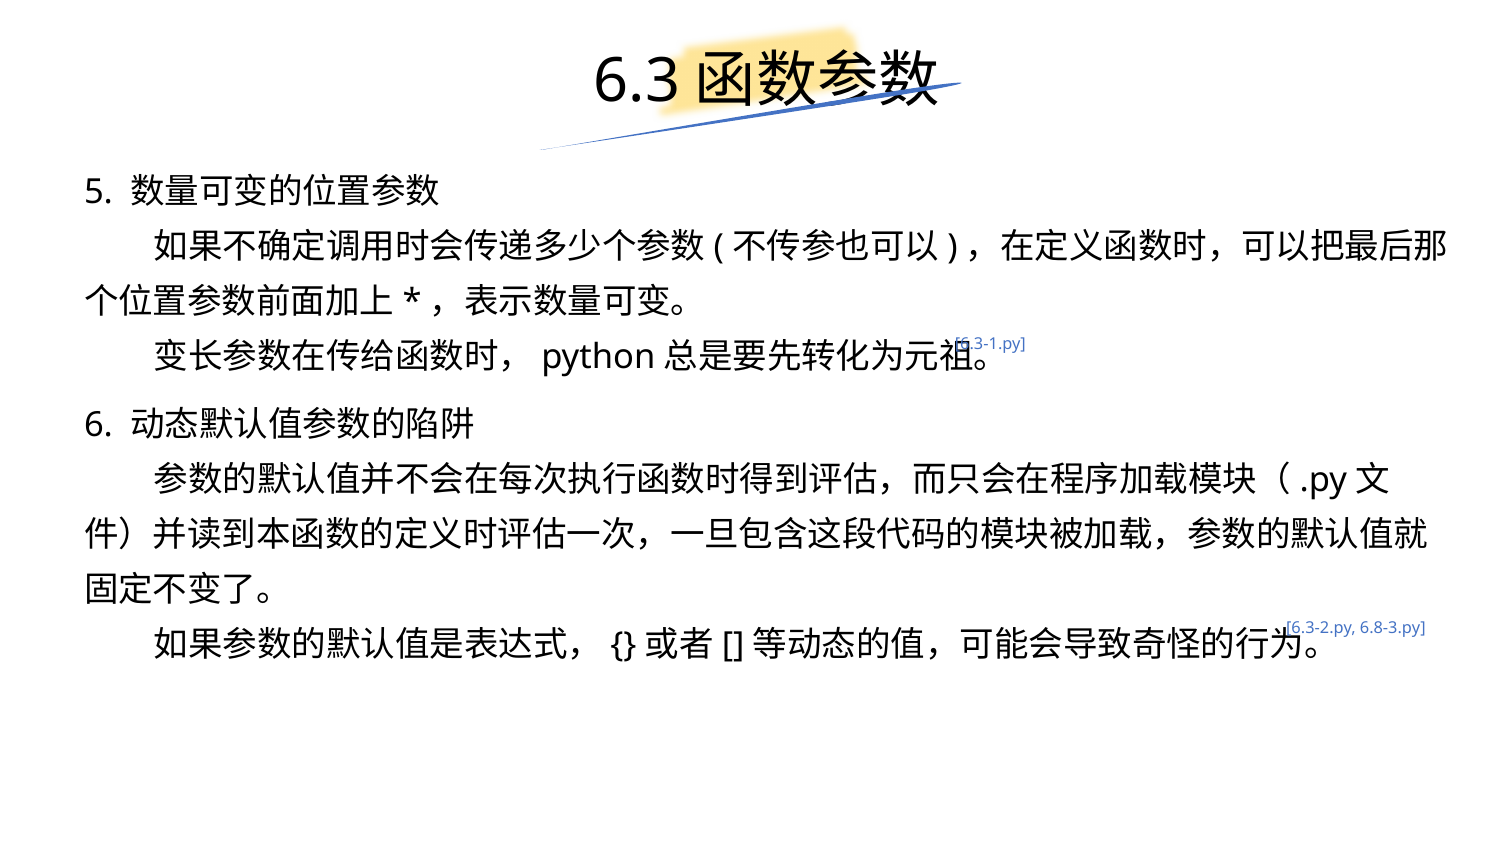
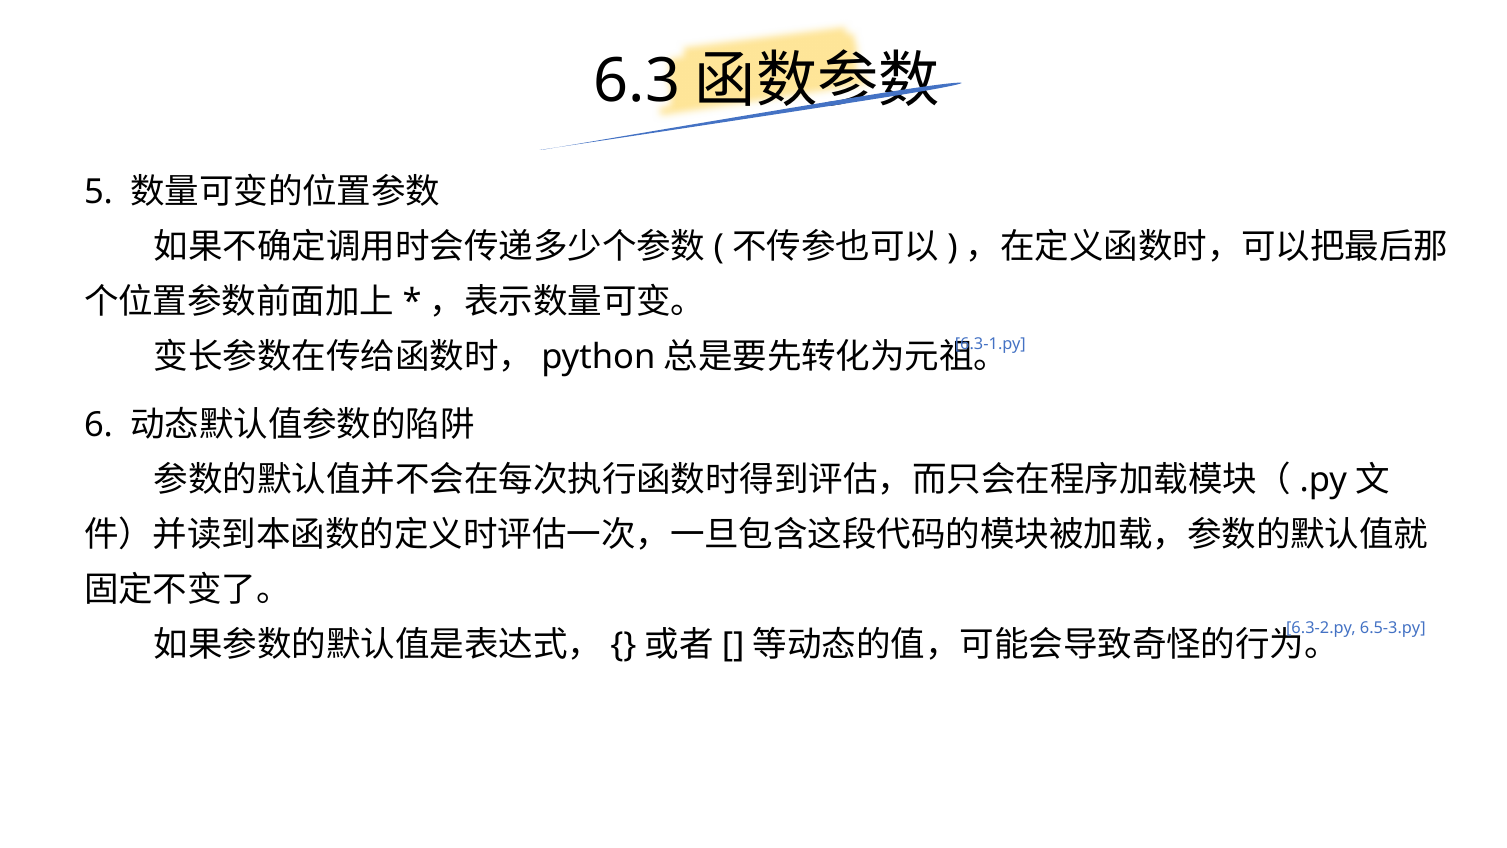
6.8-3.py: 6.8-3.py -> 6.5-3.py
